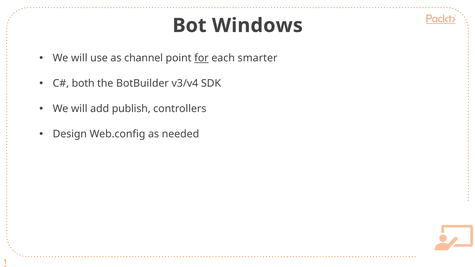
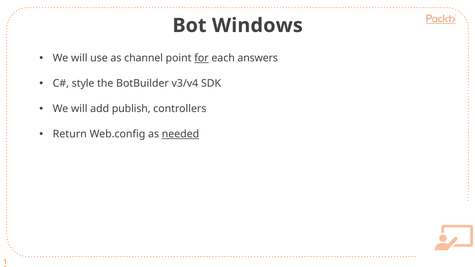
smarter: smarter -> answers
both: both -> style
Design: Design -> Return
needed underline: none -> present
